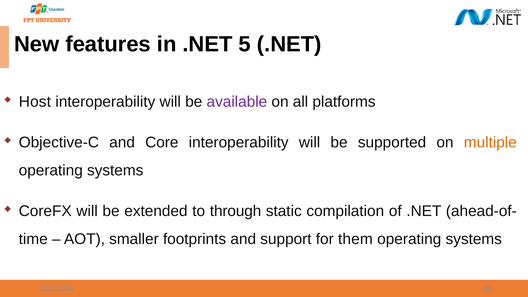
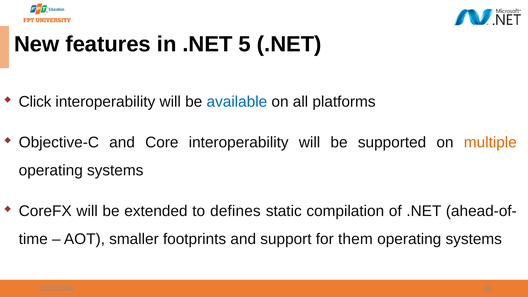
Host: Host -> Click
available colour: purple -> blue
through: through -> defines
